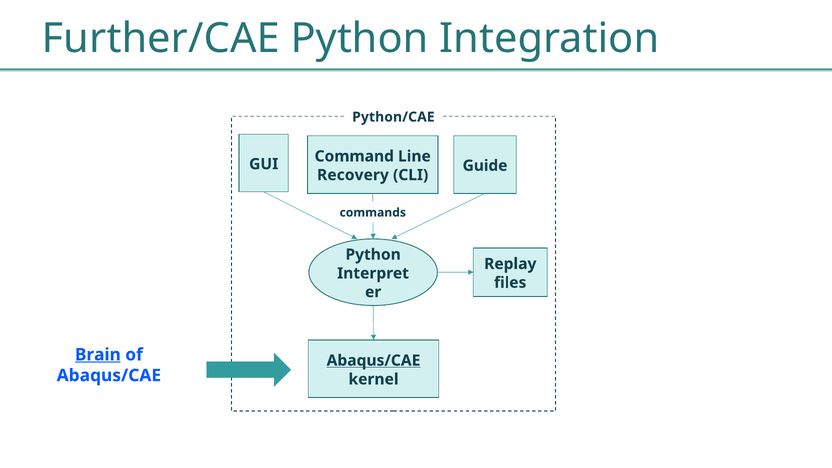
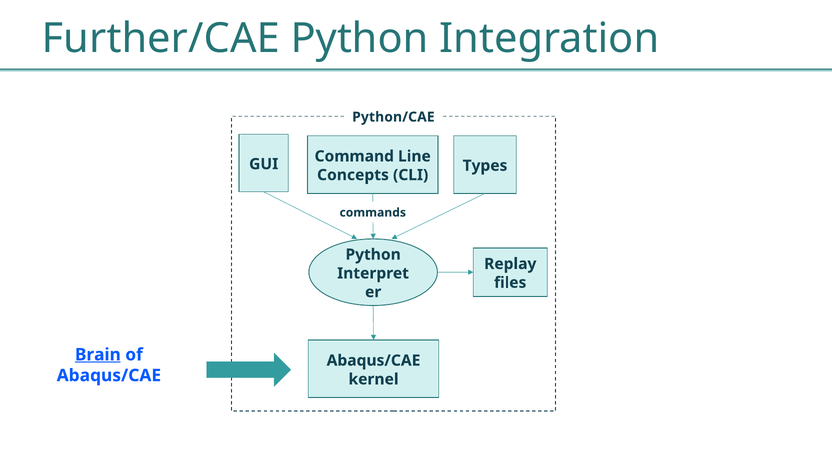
Guide: Guide -> Types
Recovery: Recovery -> Concepts
Abaqus/CAE at (373, 361) underline: present -> none
